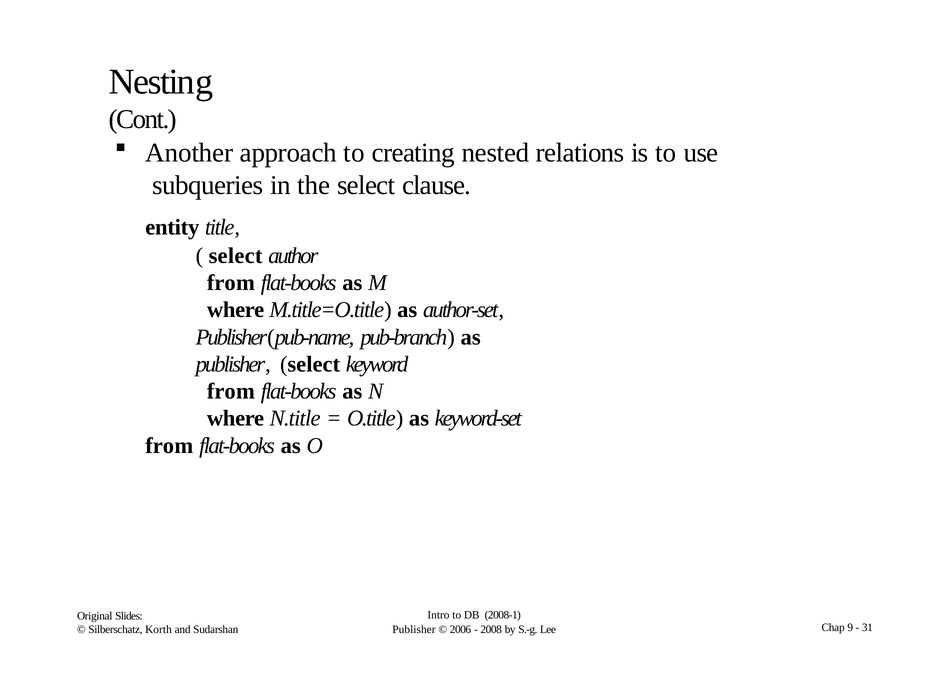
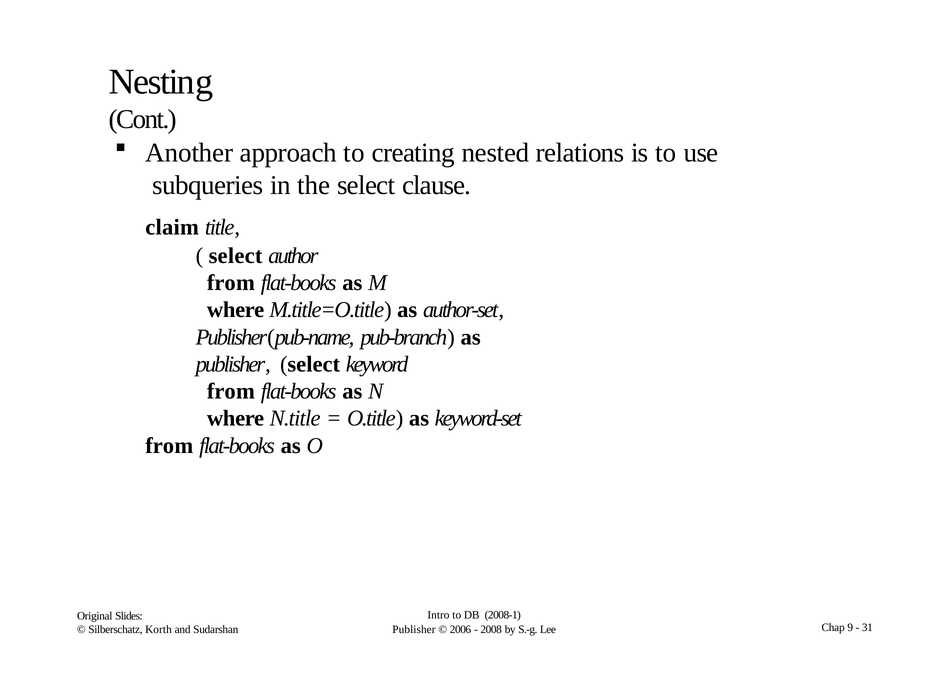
entity: entity -> claim
